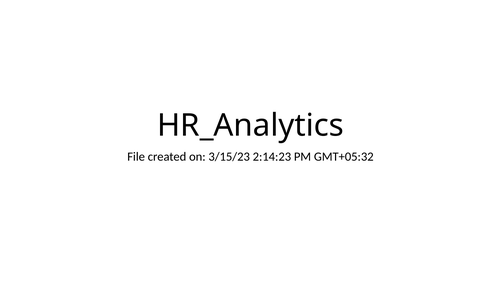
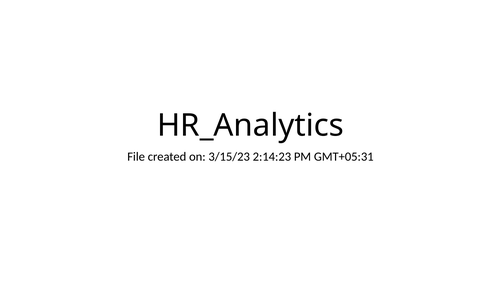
GMT+05:32: GMT+05:32 -> GMT+05:31
